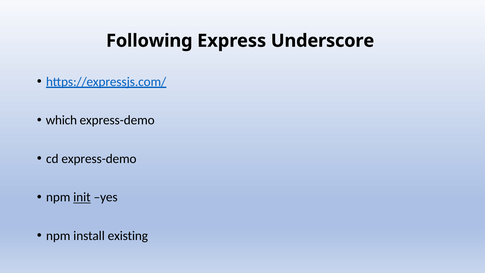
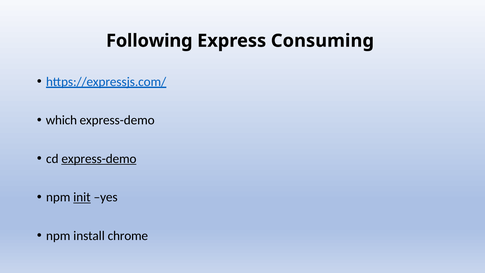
Underscore: Underscore -> Consuming
express-demo at (99, 159) underline: none -> present
existing: existing -> chrome
